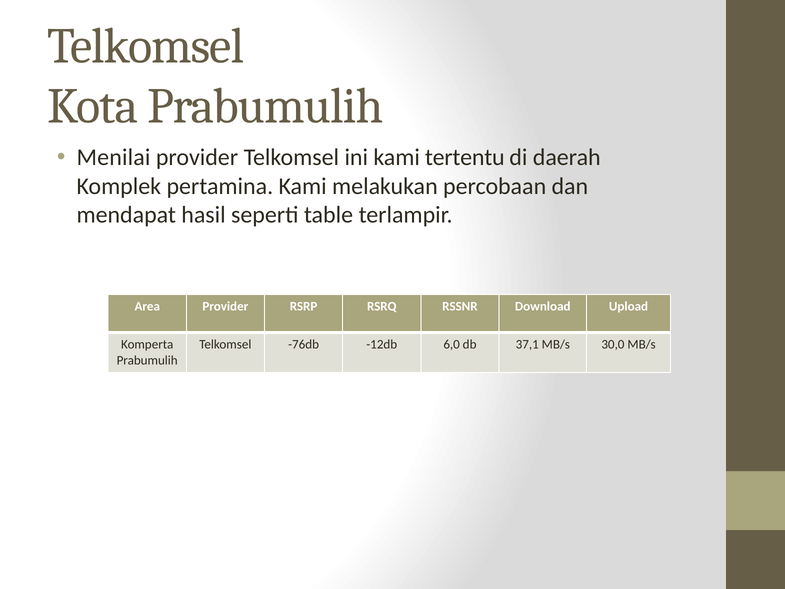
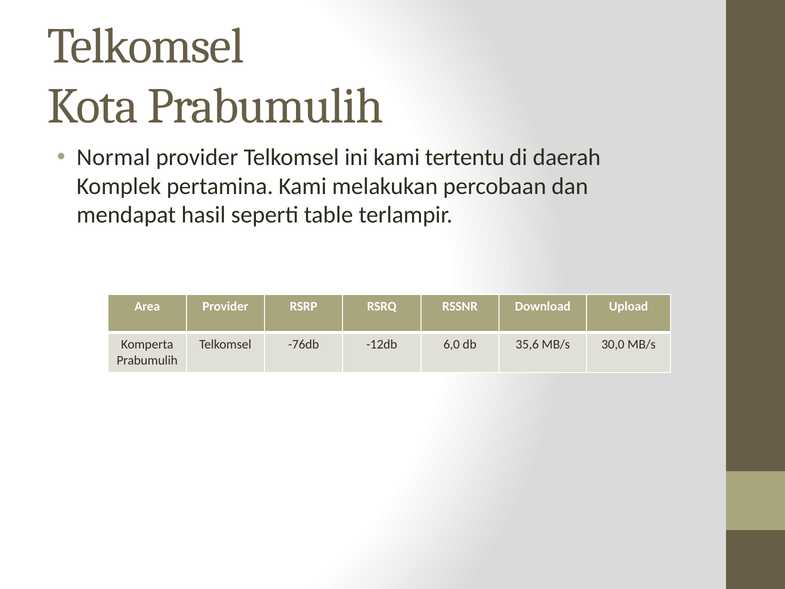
Menilai: Menilai -> Normal
37,1: 37,1 -> 35,6
